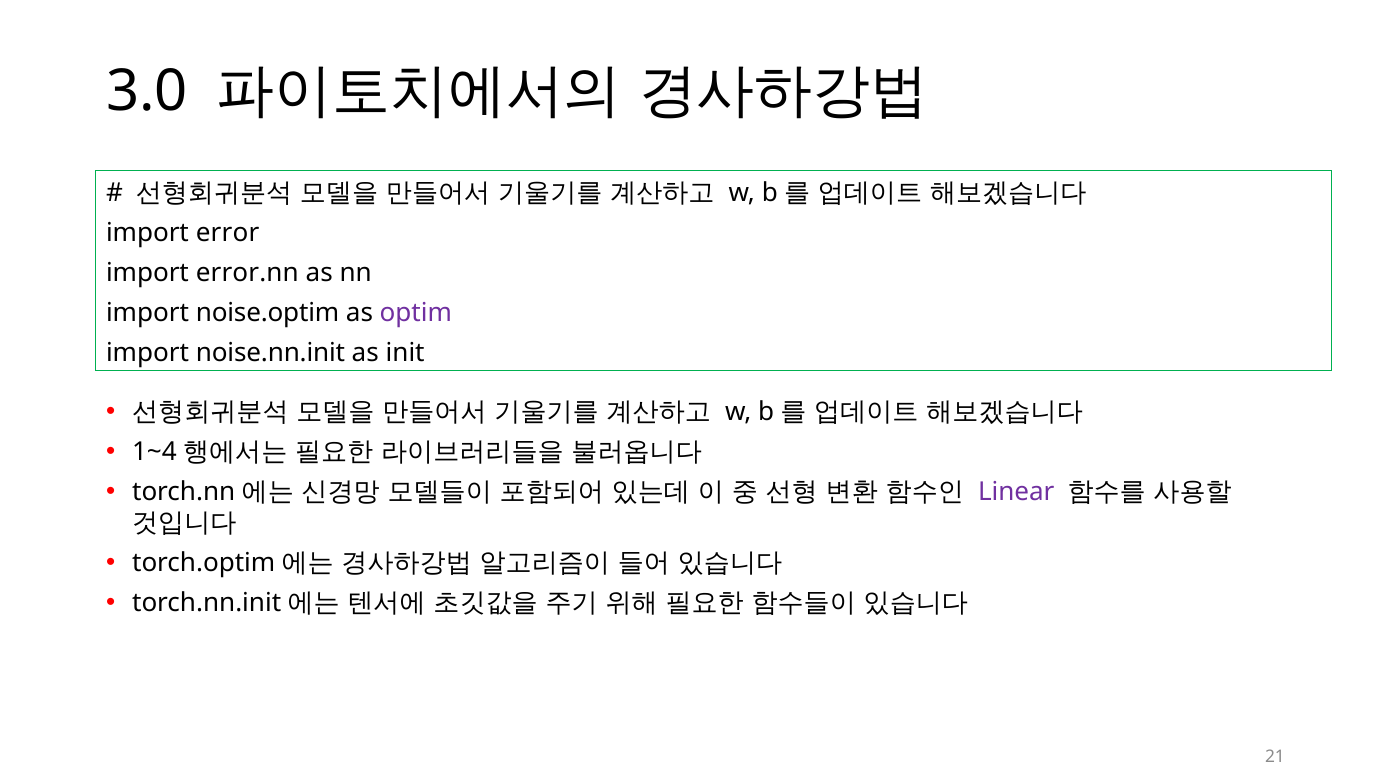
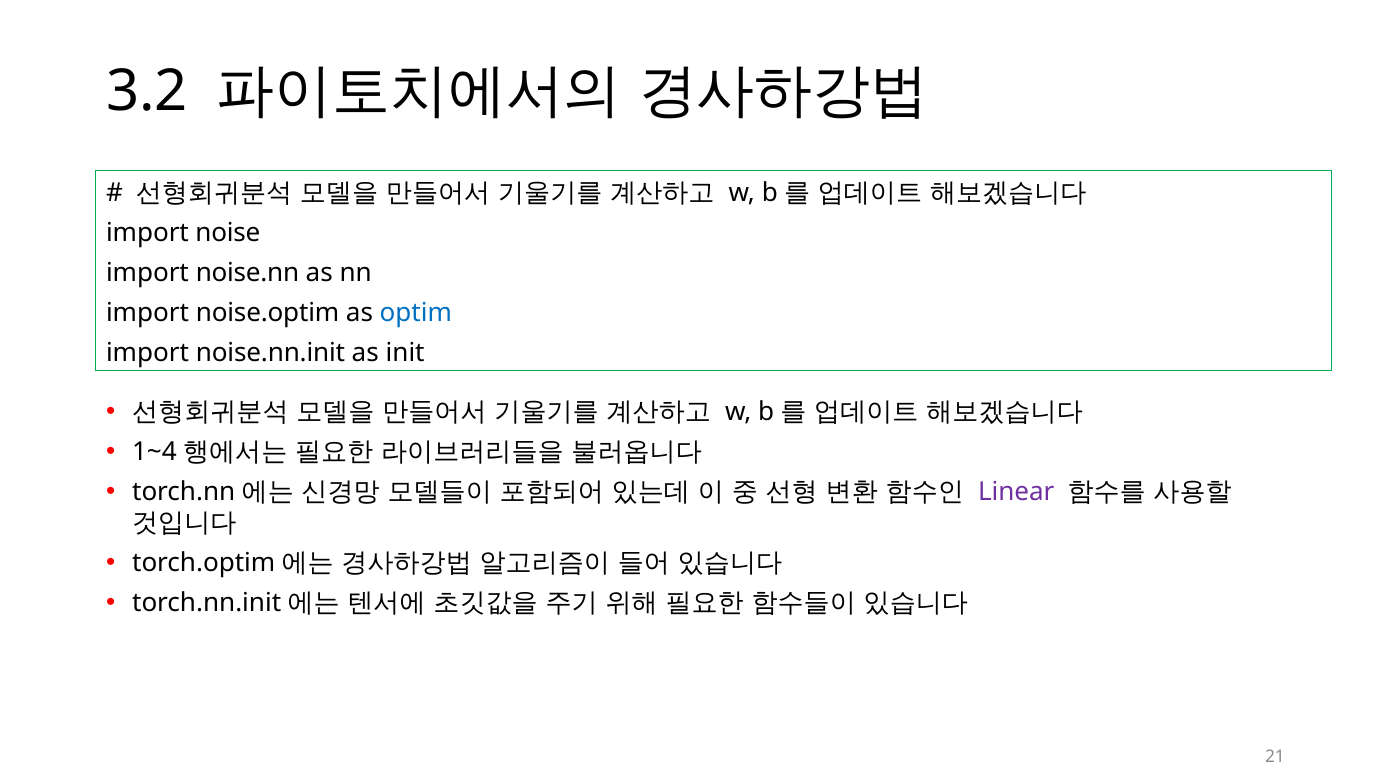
3.0: 3.0 -> 3.2
error: error -> noise
error.nn: error.nn -> noise.nn
optim colour: purple -> blue
